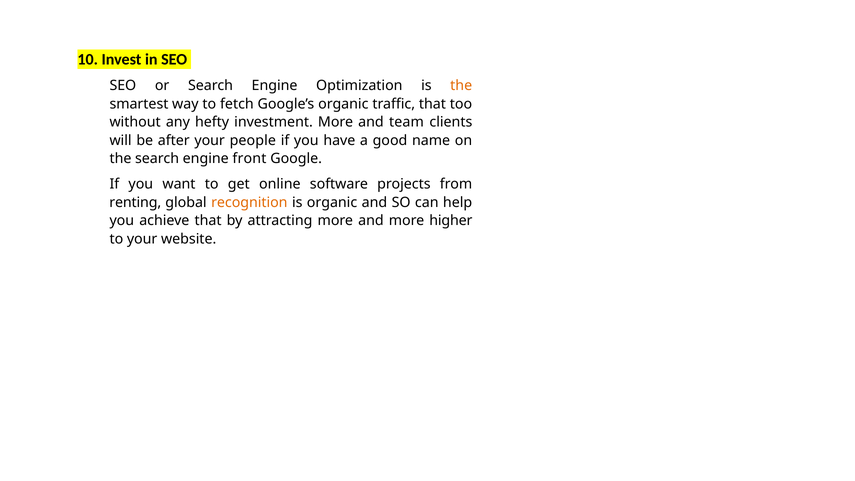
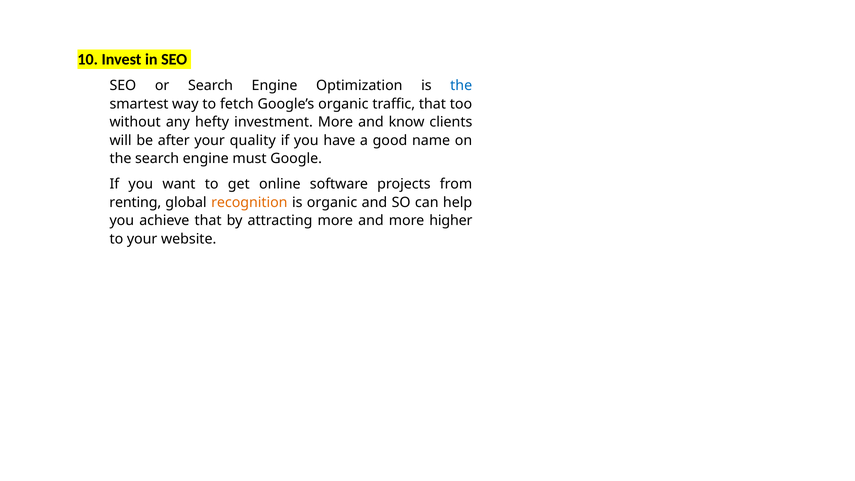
the at (461, 86) colour: orange -> blue
team: team -> know
people: people -> quality
front: front -> must
